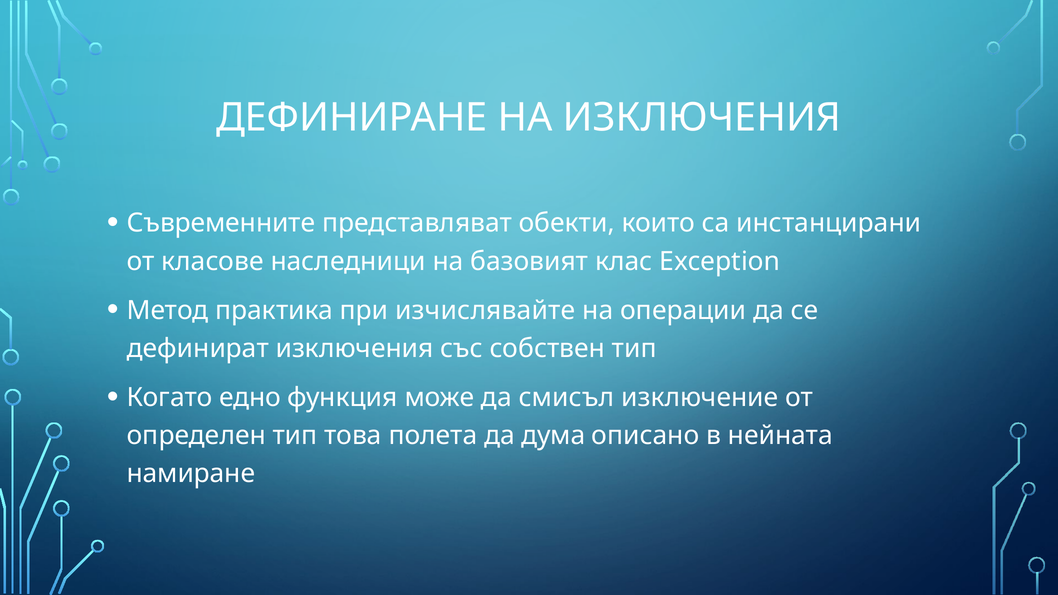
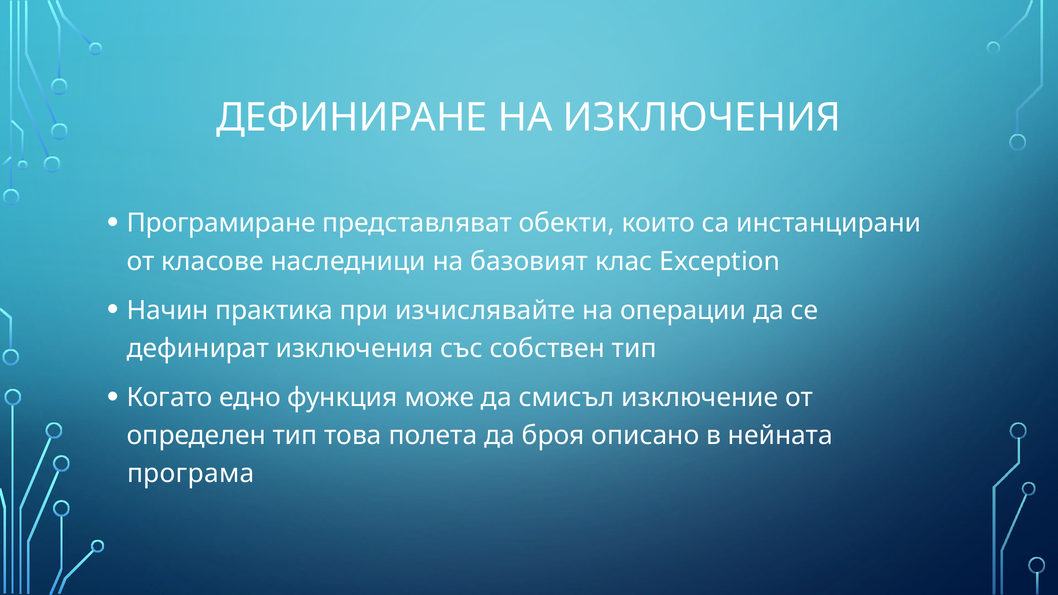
Съвременните: Съвременните -> Програмиране
Метод: Метод -> Начин
дума: дума -> броя
намиране: намиране -> програма
